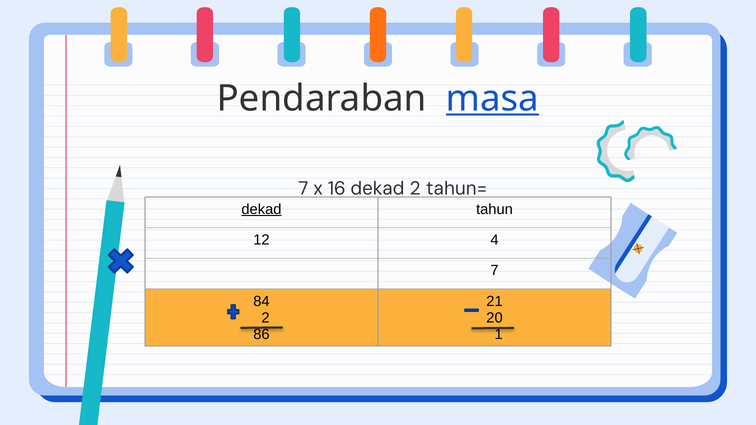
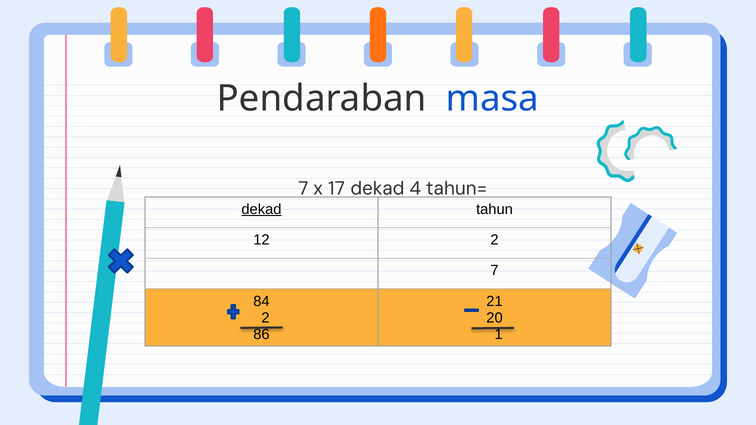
masa underline: present -> none
16: 16 -> 17
dekad 2: 2 -> 4
12 4: 4 -> 2
